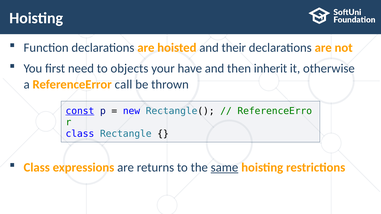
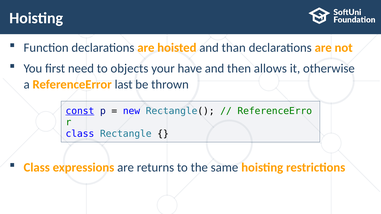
their: their -> than
inherit: inherit -> allows
call: call -> last
same underline: present -> none
